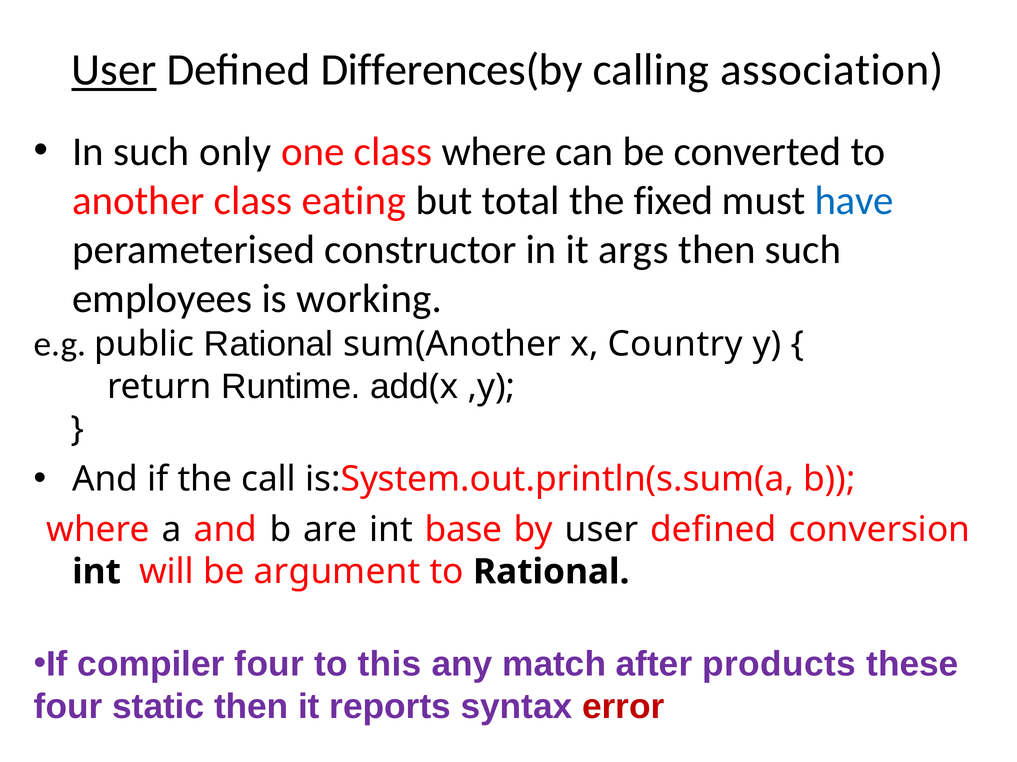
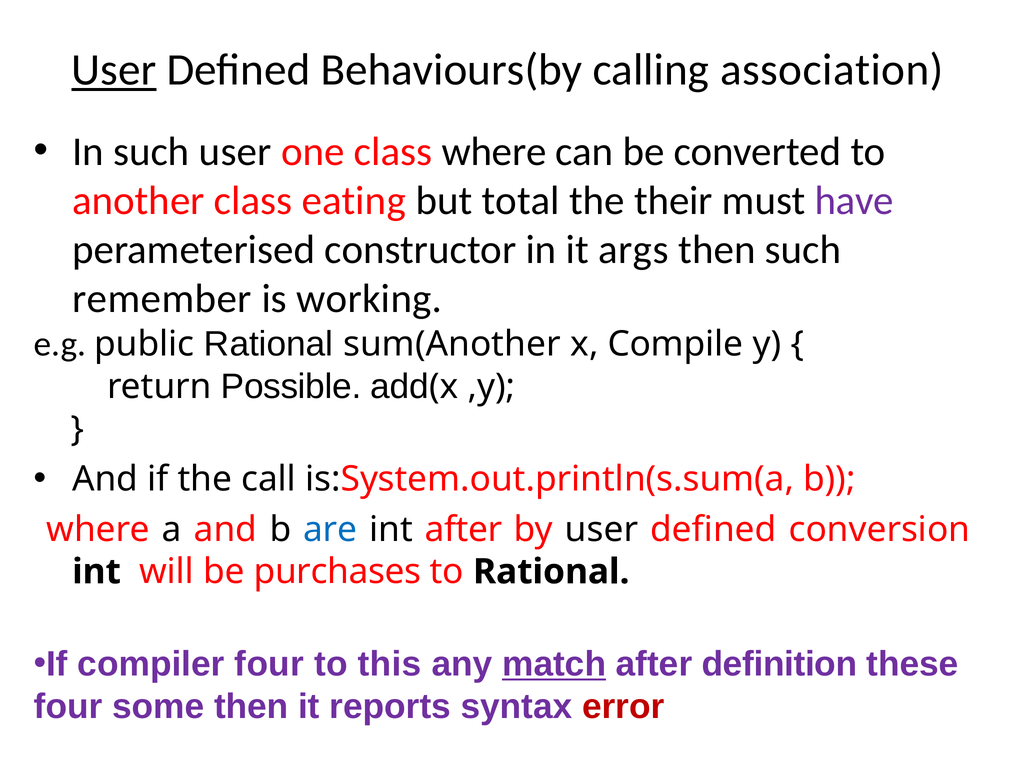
Differences(by: Differences(by -> Behaviours(by
such only: only -> user
fixed: fixed -> their
have colour: blue -> purple
employees: employees -> remember
Country: Country -> Compile
Runtime: Runtime -> Possible
are colour: black -> blue
int base: base -> after
argument: argument -> purchases
match underline: none -> present
products: products -> definition
static: static -> some
